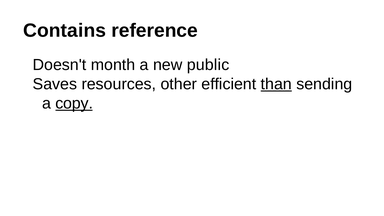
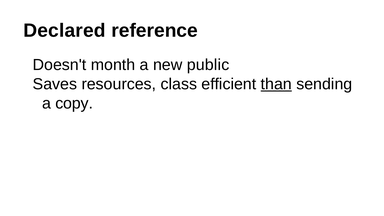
Contains: Contains -> Declared
other: other -> class
copy underline: present -> none
